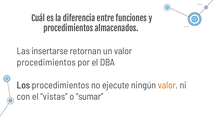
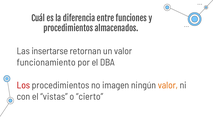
procedimientos at (46, 62): procedimientos -> funcionamiento
Los colour: black -> red
ejecute: ejecute -> imagen
sumar: sumar -> cierto
